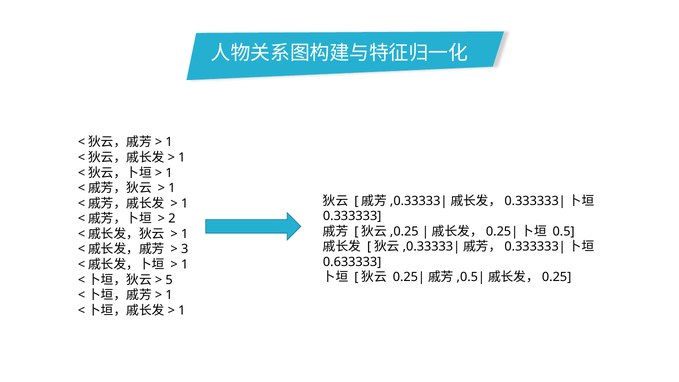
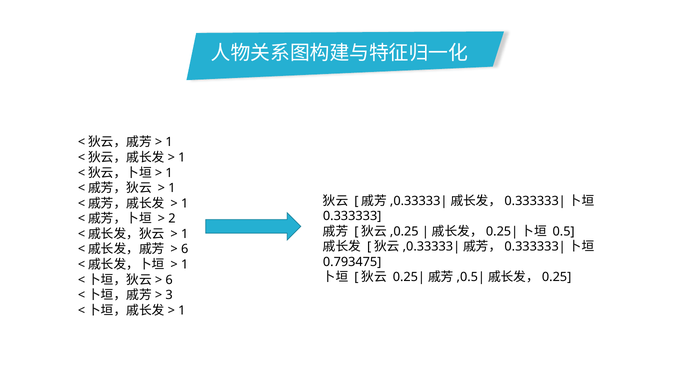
3 at (185, 249): 3 -> 6
0.633333: 0.633333 -> 0.793475
5 at (169, 280): 5 -> 6
1 at (169, 295): 1 -> 3
